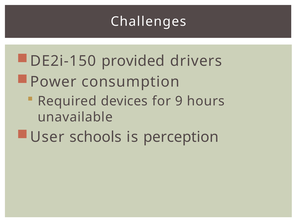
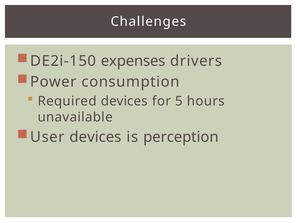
provided: provided -> expenses
9: 9 -> 5
User schools: schools -> devices
